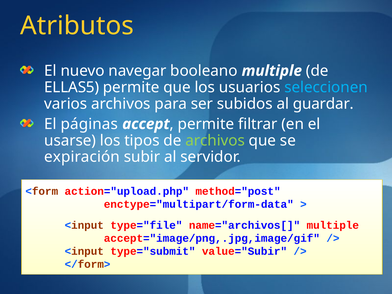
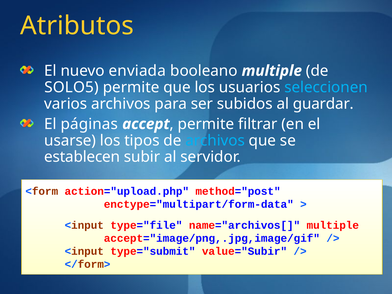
navegar: navegar -> enviada
ELLAS5: ELLAS5 -> SOLO5
archivos at (215, 140) colour: light green -> light blue
expiración: expiración -> establecen
